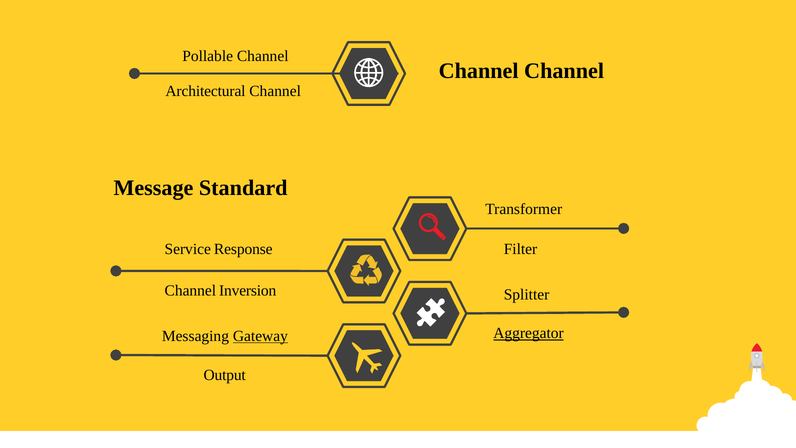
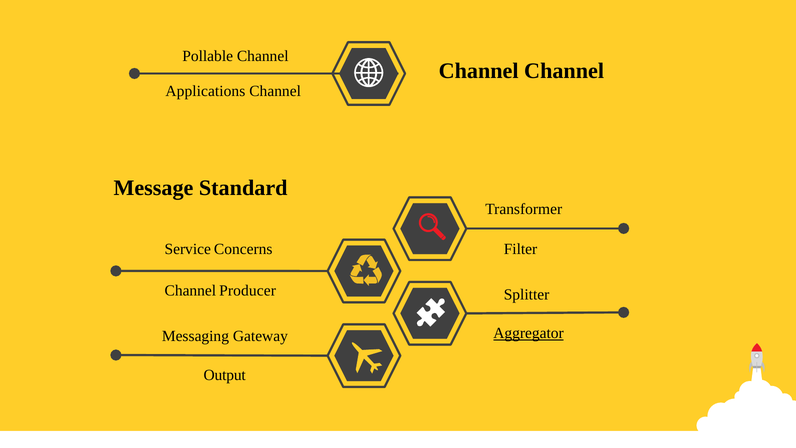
Architectural: Architectural -> Applications
Response: Response -> Concerns
Inversion: Inversion -> Producer
Gateway underline: present -> none
